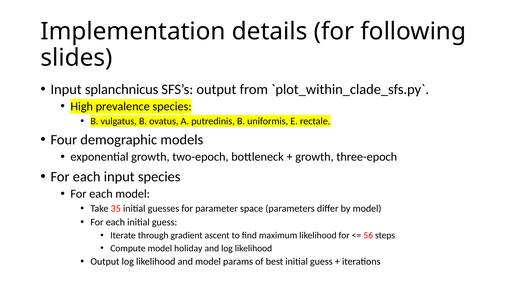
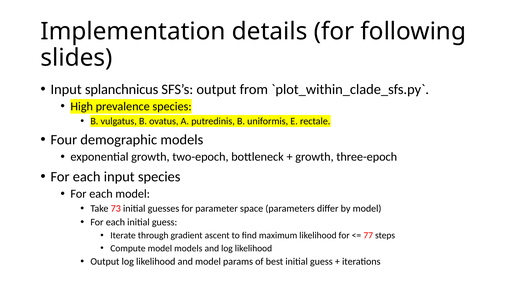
35: 35 -> 73
56: 56 -> 77
model holiday: holiday -> models
